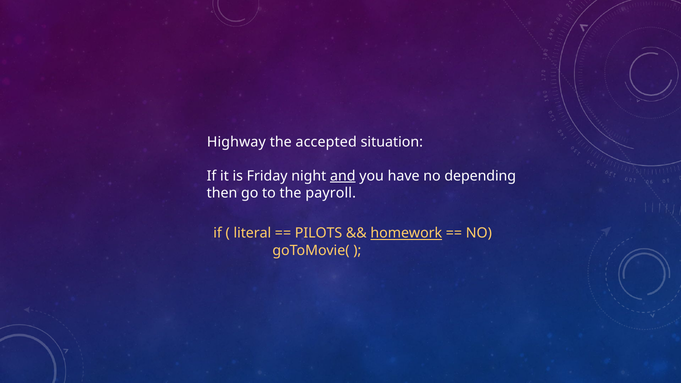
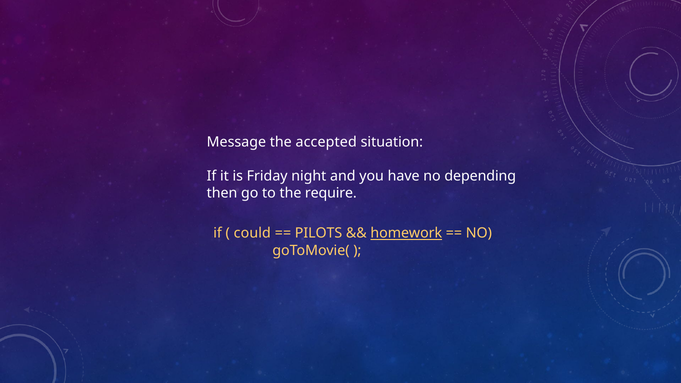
Highway: Highway -> Message
and underline: present -> none
payroll: payroll -> require
literal: literal -> could
